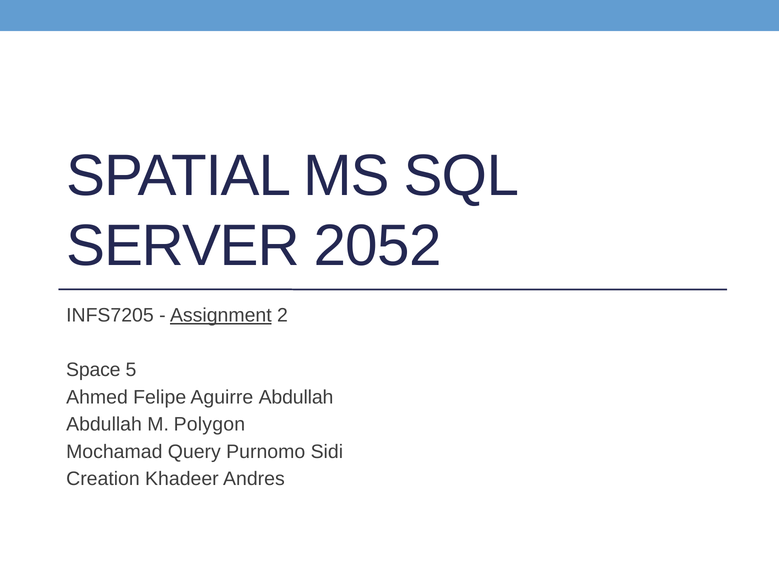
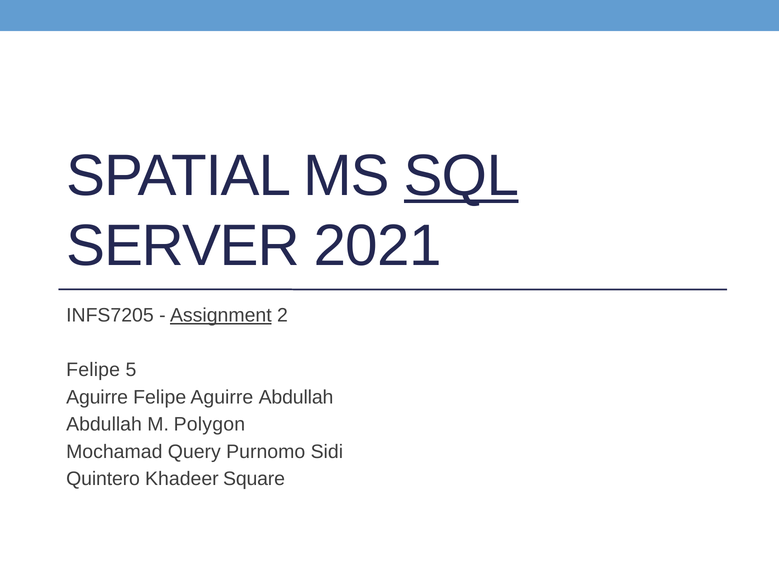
SQL underline: none -> present
2052: 2052 -> 2021
Space at (93, 370): Space -> Felipe
Ahmed at (97, 397): Ahmed -> Aguirre
Creation: Creation -> Quintero
Andres: Andres -> Square
